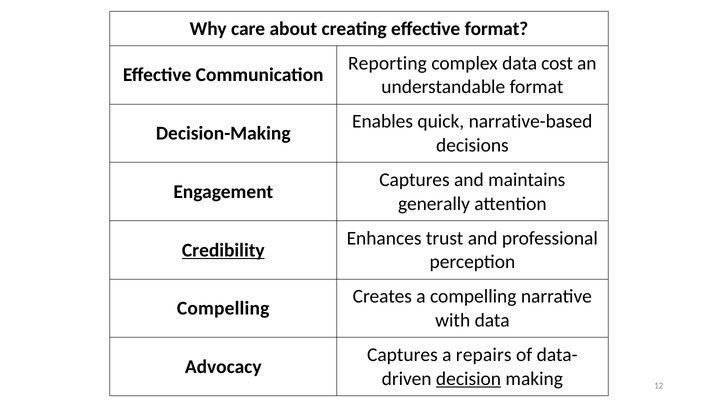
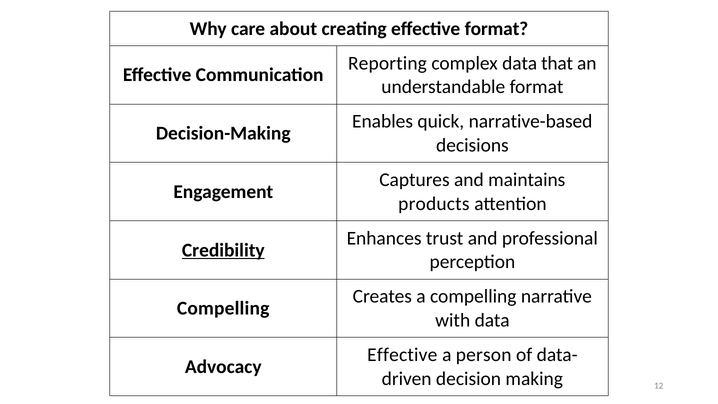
cost: cost -> that
generally: generally -> products
Captures at (402, 355): Captures -> Effective
repairs: repairs -> person
decision underline: present -> none
